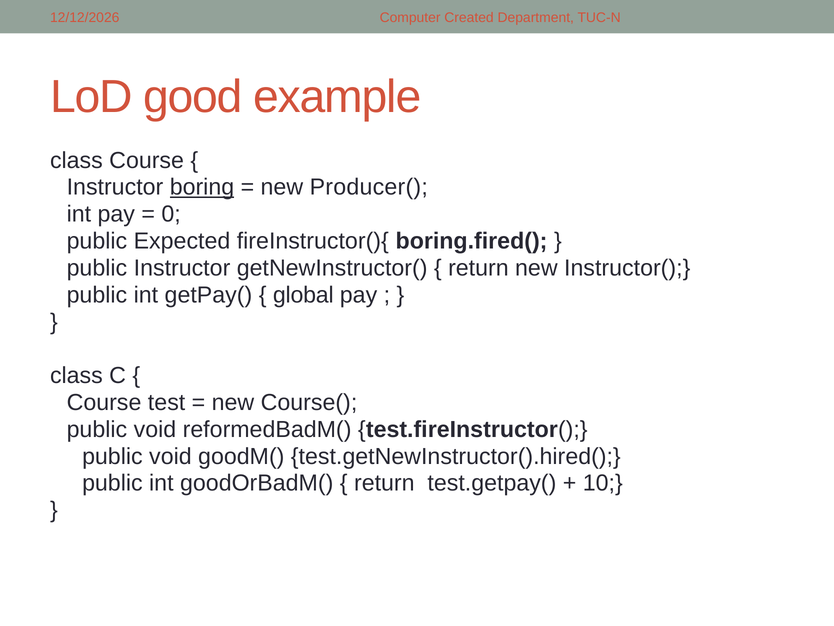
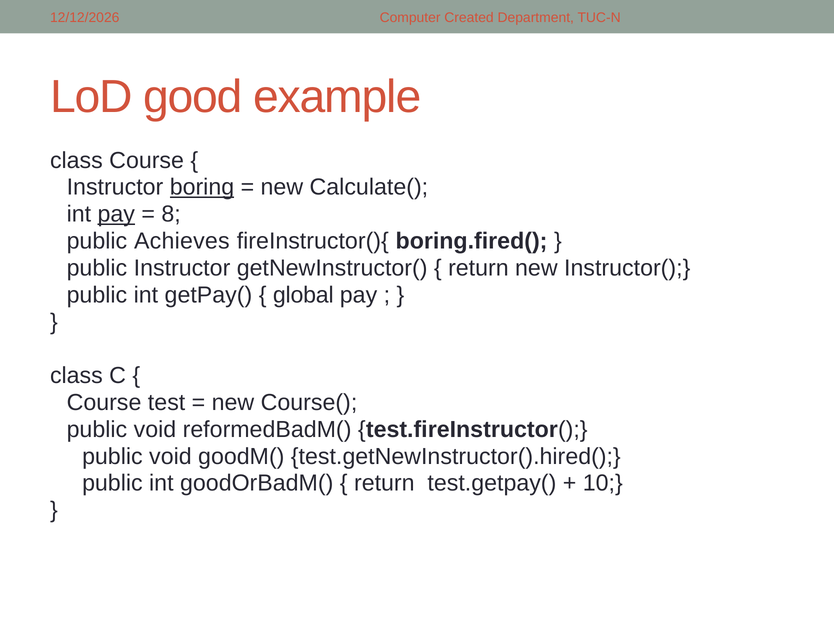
Producer(: Producer( -> Calculate(
pay at (116, 214) underline: none -> present
0: 0 -> 8
Expected: Expected -> Achieves
